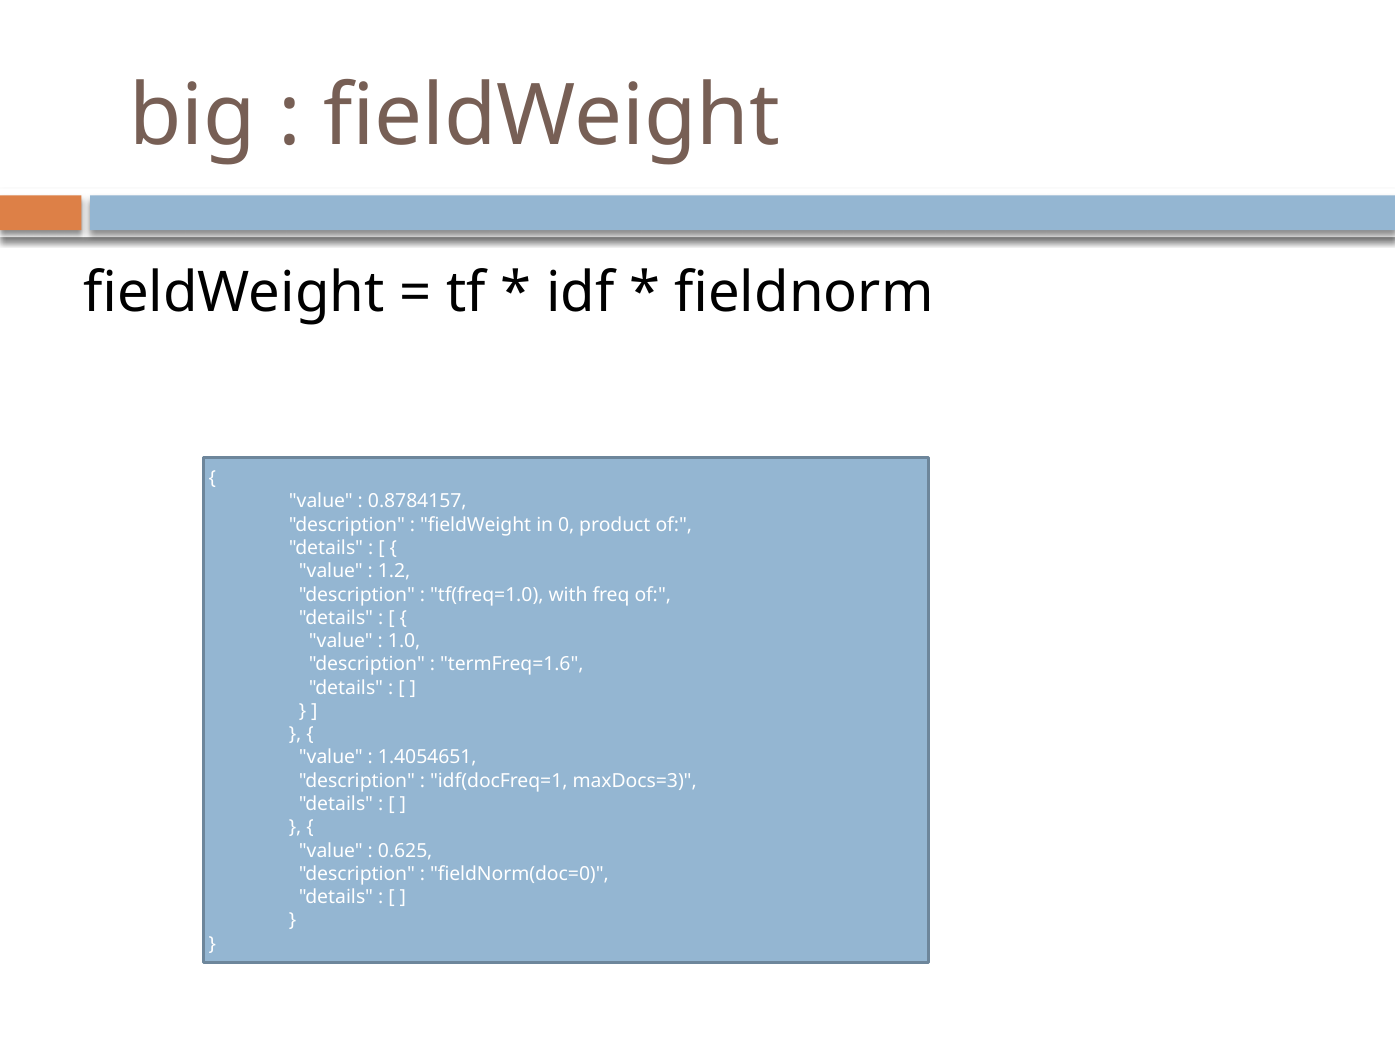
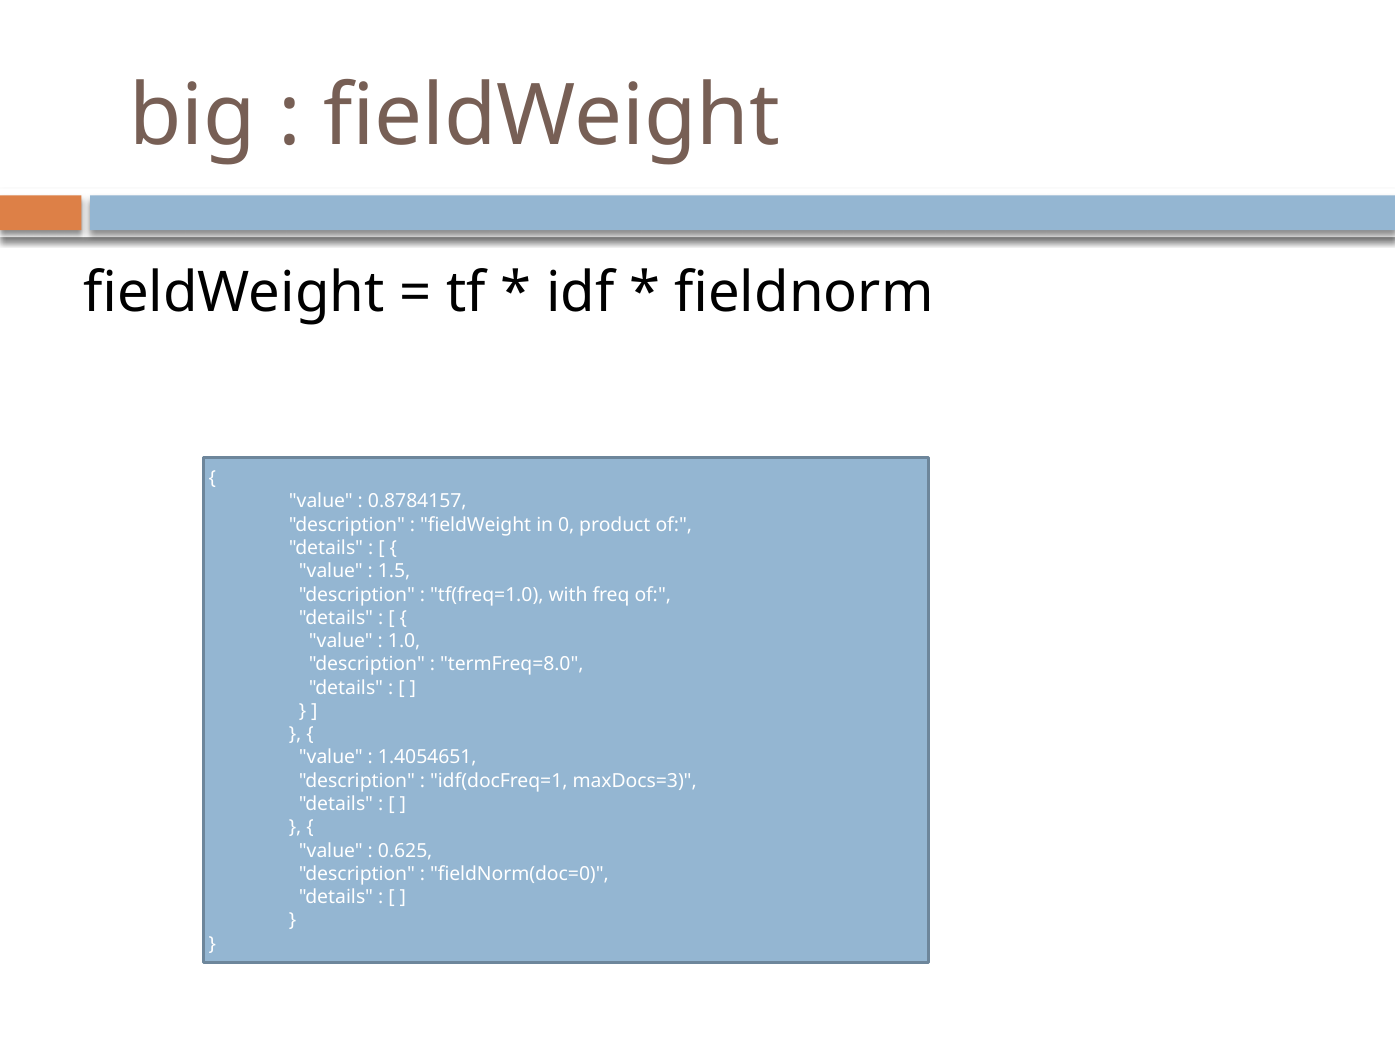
1.2: 1.2 -> 1.5
termFreq=1.6: termFreq=1.6 -> termFreq=8.0
